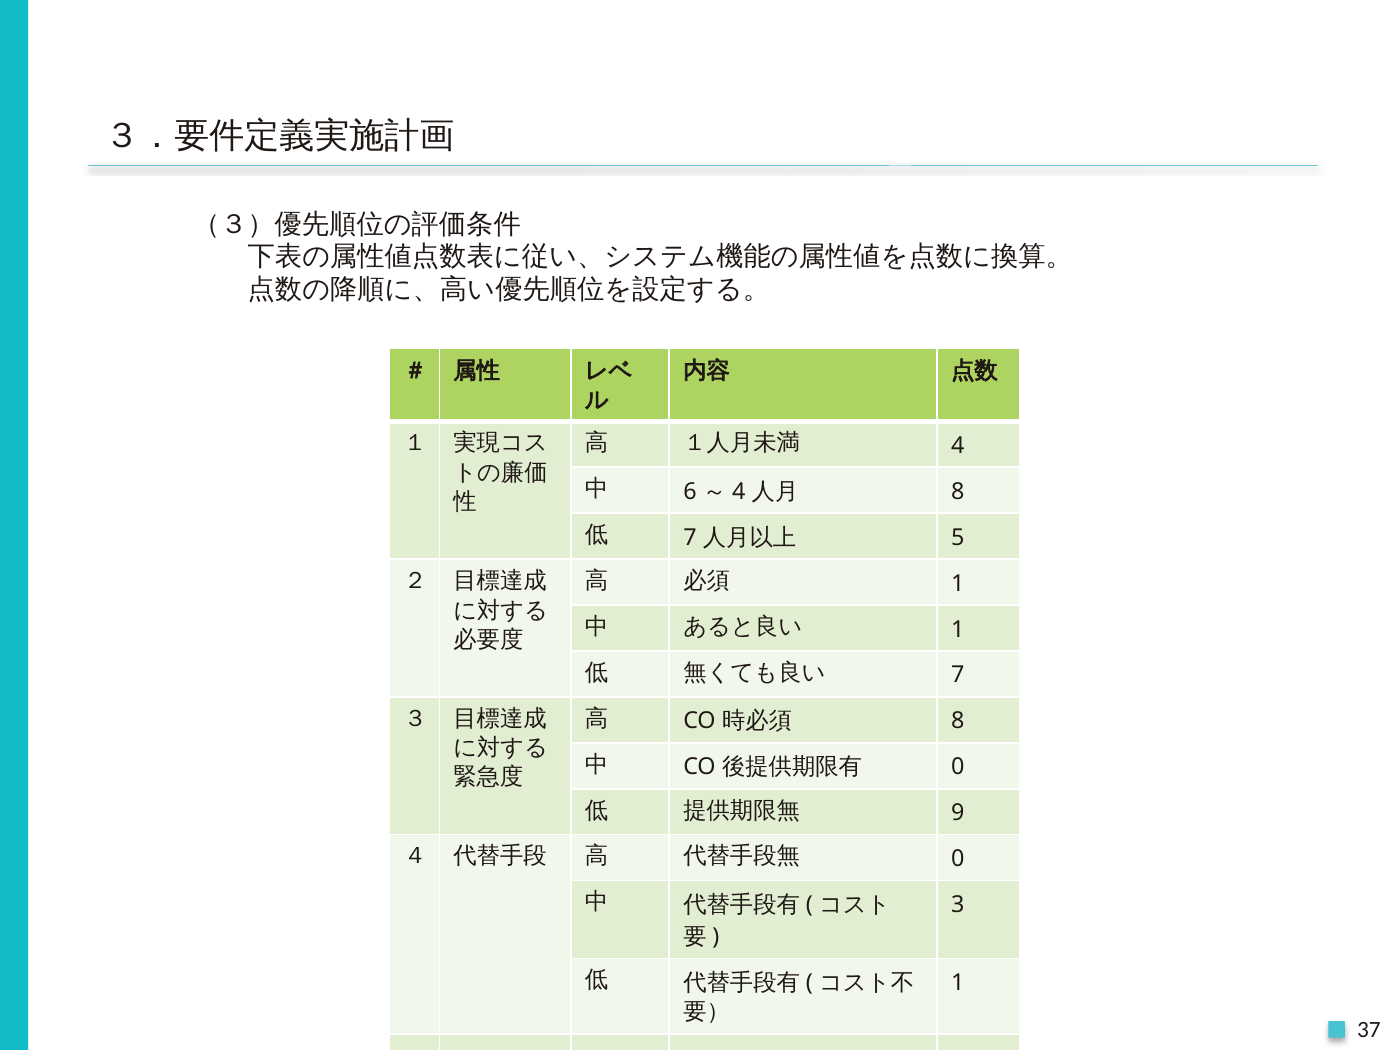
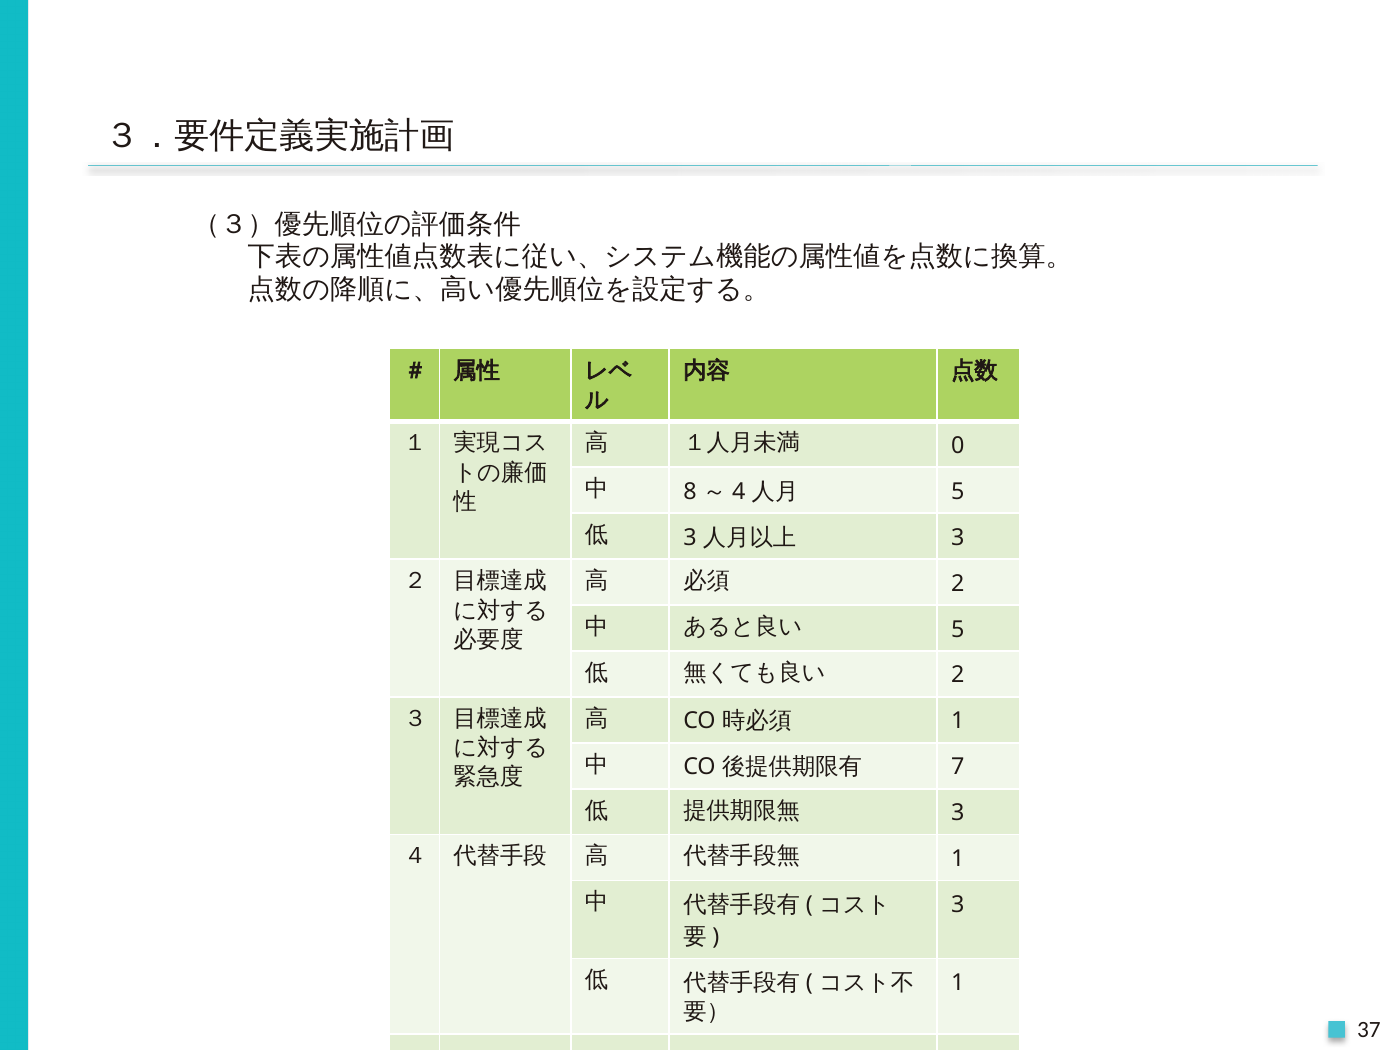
4 at (958, 446): 4 -> 0
6: 6 -> 8
8 at (958, 492): 8 -> 5
7 at (690, 538): 7 -> 3
5 at (958, 538): 5 -> 3
1 at (958, 584): 1 -> 2
1 at (958, 629): 1 -> 5
7 at (958, 675): 7 -> 2
8 at (958, 721): 8 -> 1
0 at (958, 767): 0 -> 7
9 at (958, 813): 9 -> 3
0 at (958, 859): 0 -> 1
